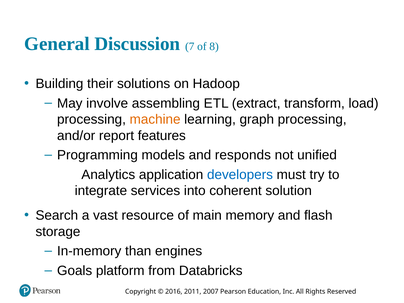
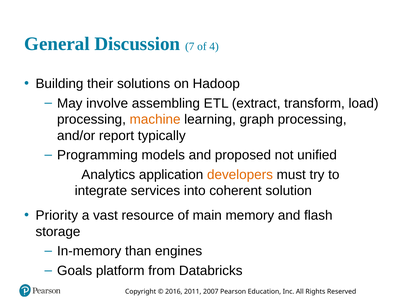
8: 8 -> 4
features: features -> typically
responds: responds -> proposed
developers colour: blue -> orange
Search: Search -> Priority
